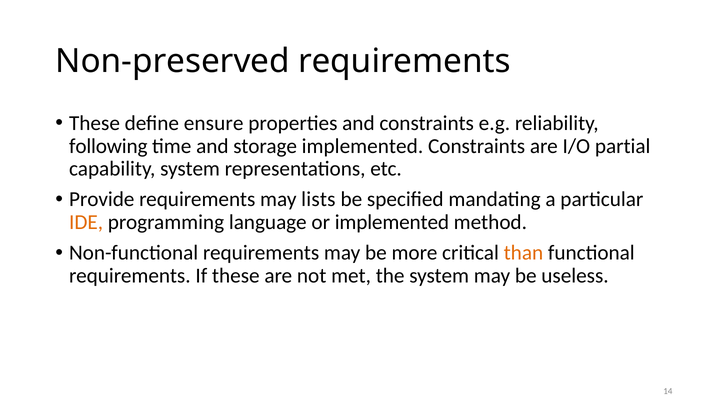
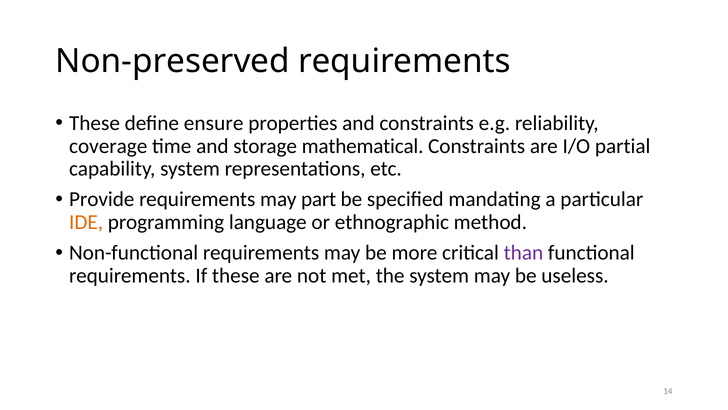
following: following -> coverage
storage implemented: implemented -> mathematical
lists: lists -> part
or implemented: implemented -> ethnographic
than colour: orange -> purple
